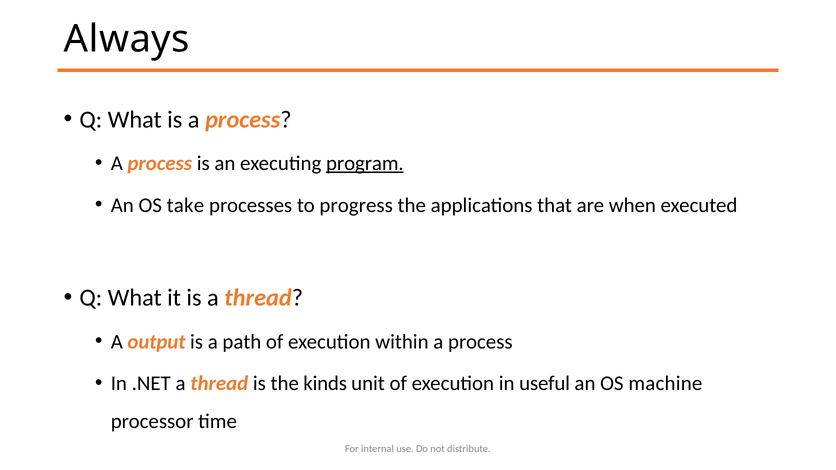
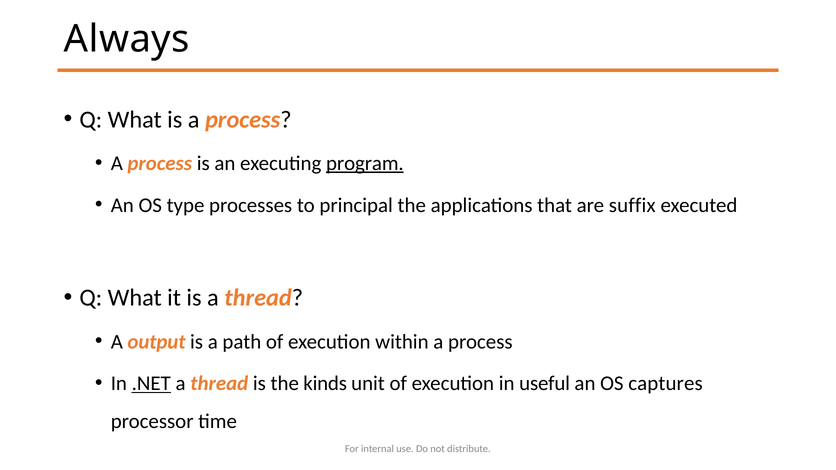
take: take -> type
progress: progress -> principal
when: when -> suffix
.NET underline: none -> present
machine: machine -> captures
